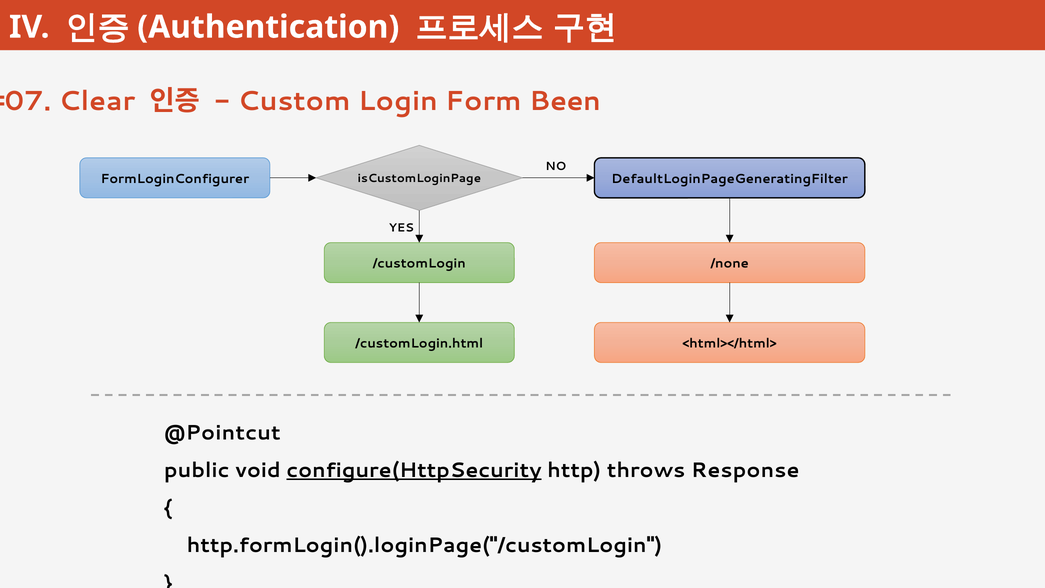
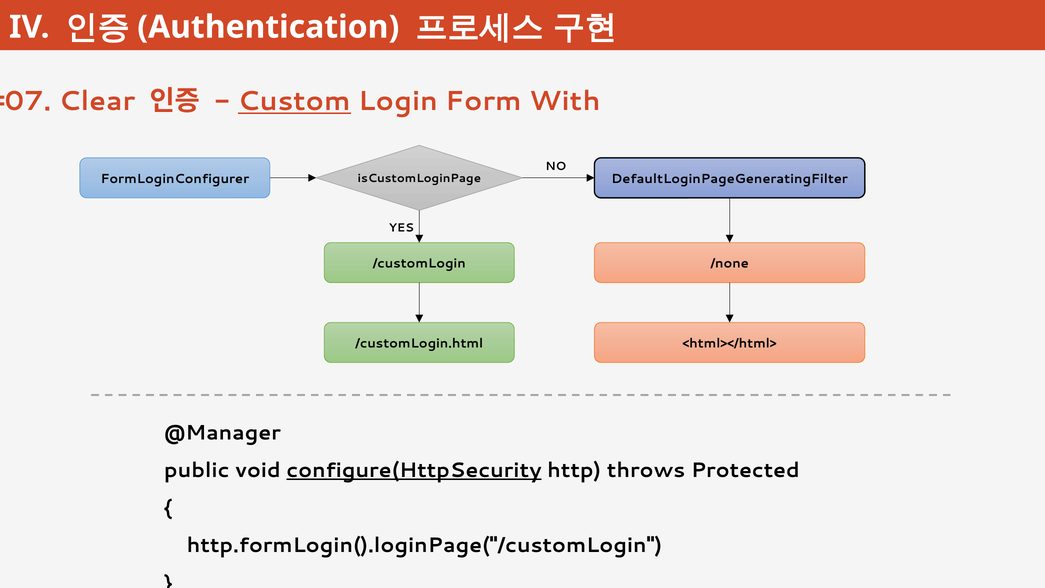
Custom underline: none -> present
Been: Been -> With
@Pointcut: @Pointcut -> @Manager
Response: Response -> Protected
